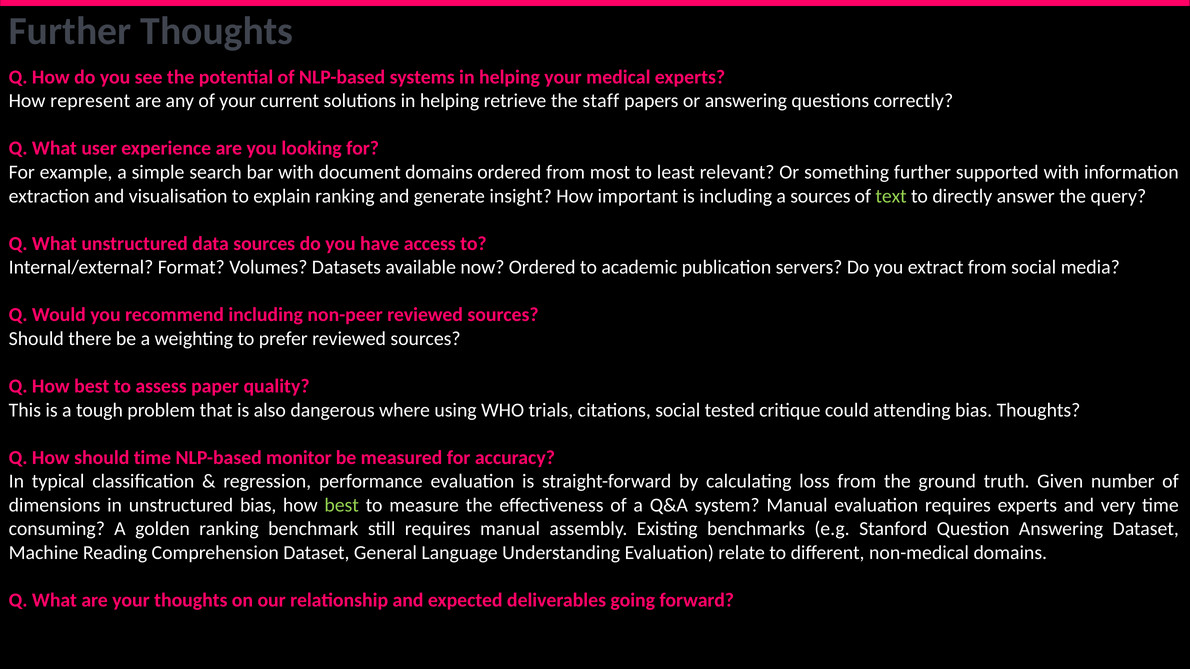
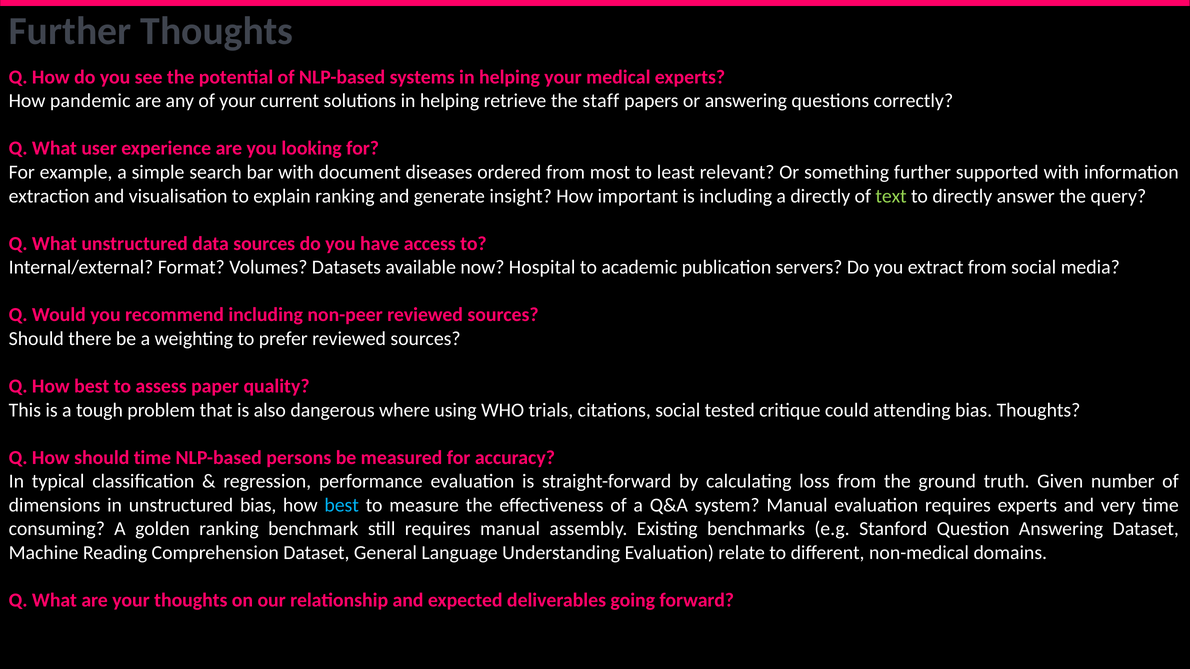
represent: represent -> pandemic
document domains: domains -> diseases
a sources: sources -> directly
now Ordered: Ordered -> Hospital
monitor: monitor -> persons
best at (342, 505) colour: light green -> light blue
